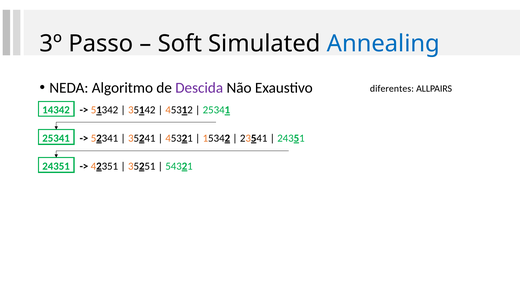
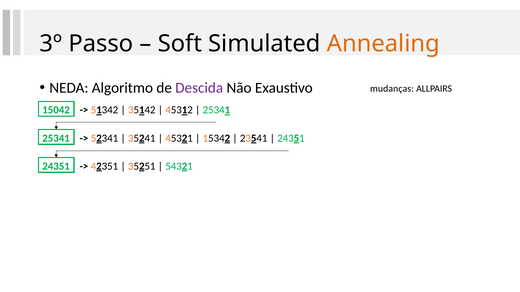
Annealing colour: blue -> orange
diferentes: diferentes -> mudanças
14342: 14342 -> 15042
